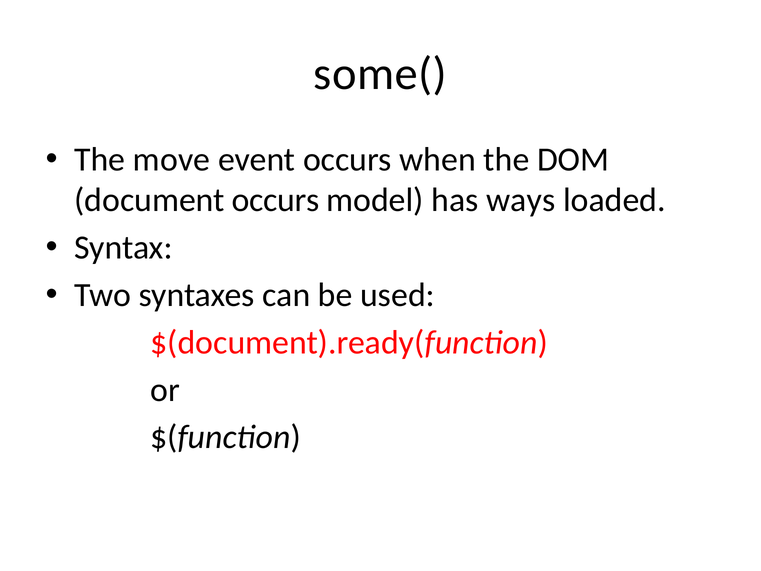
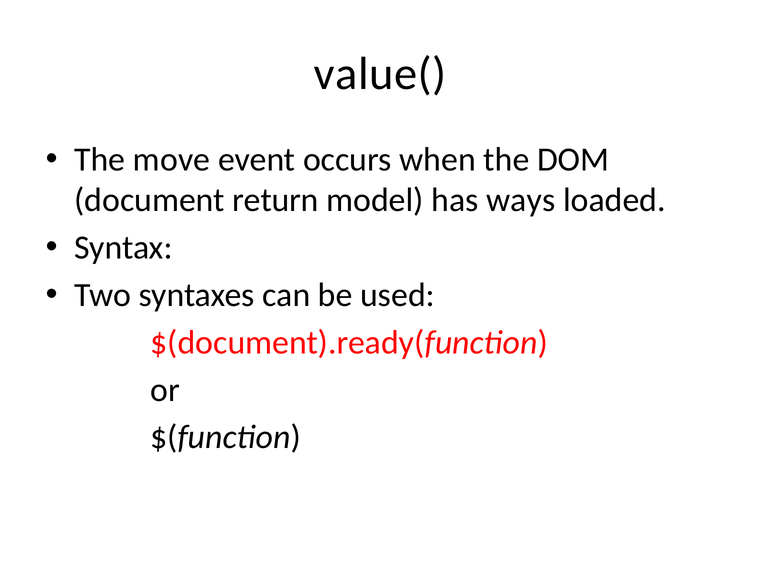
some(: some( -> value(
document occurs: occurs -> return
